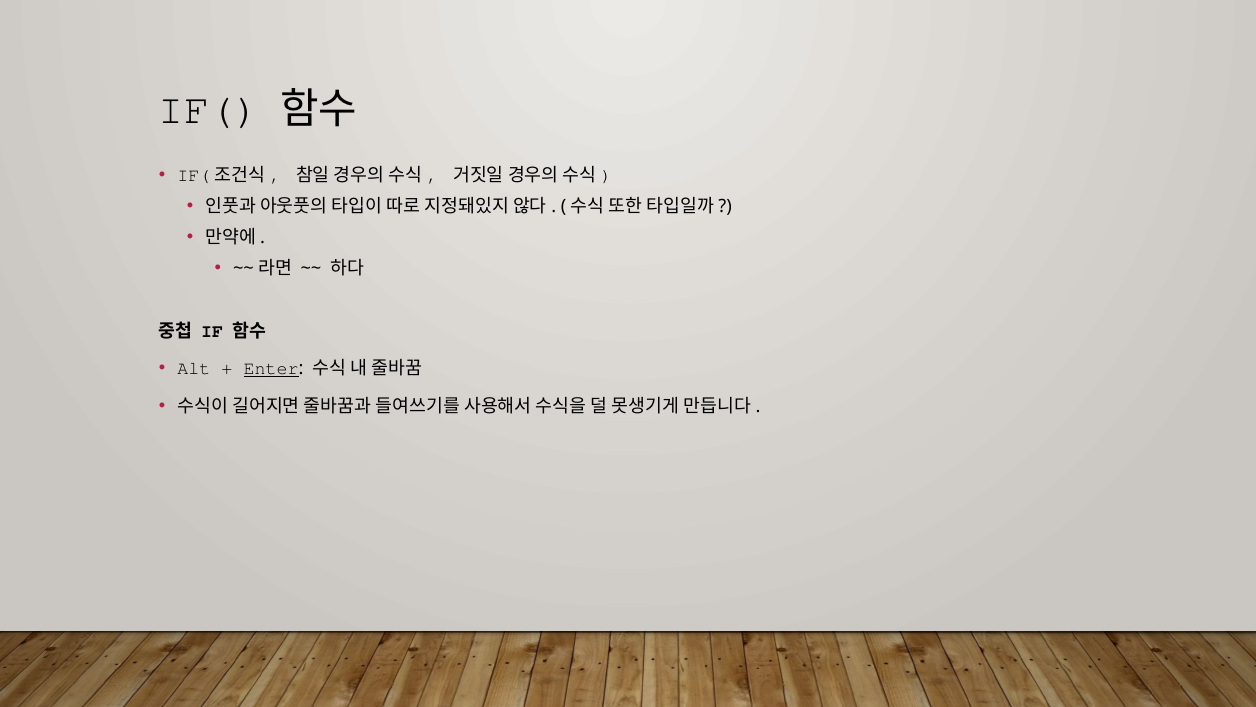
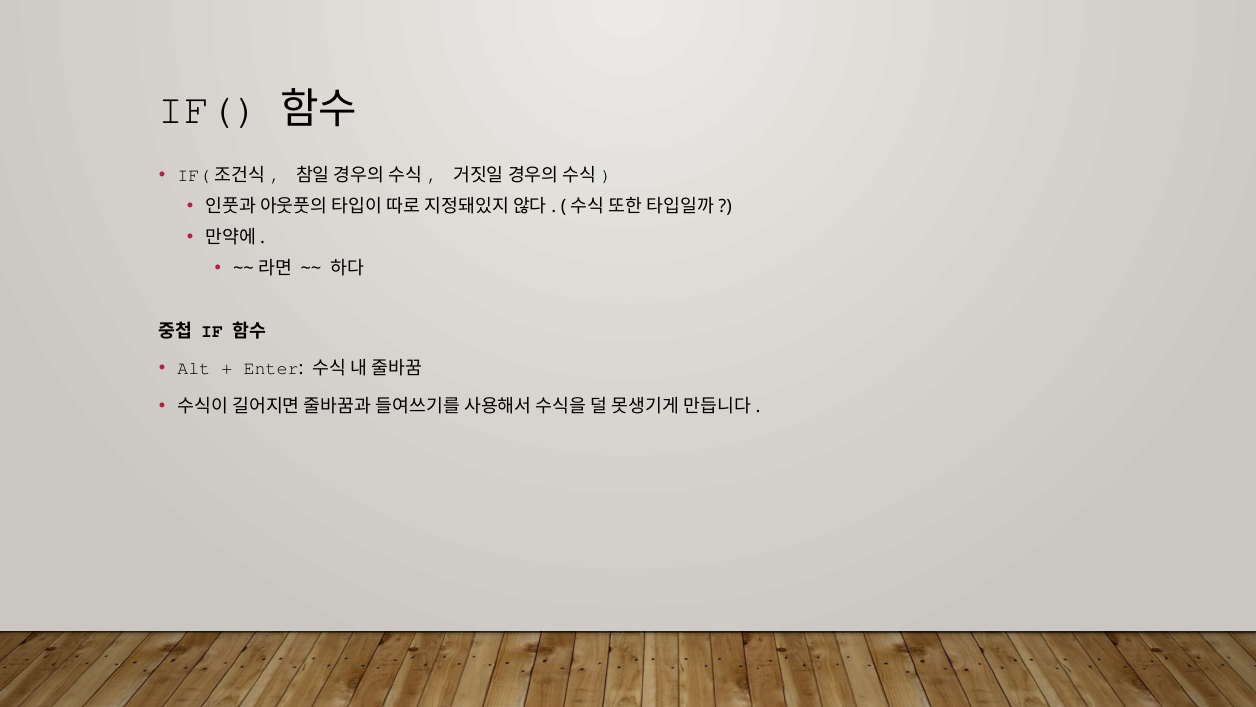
Enter underline: present -> none
